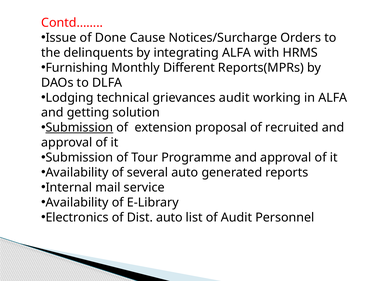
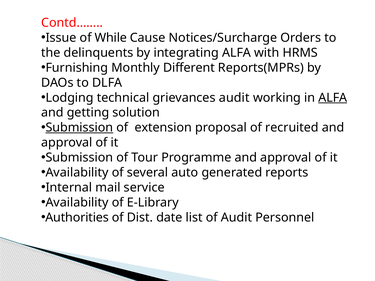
Done: Done -> While
ALFA at (333, 98) underline: none -> present
Electronics: Electronics -> Authorities
Dist auto: auto -> date
